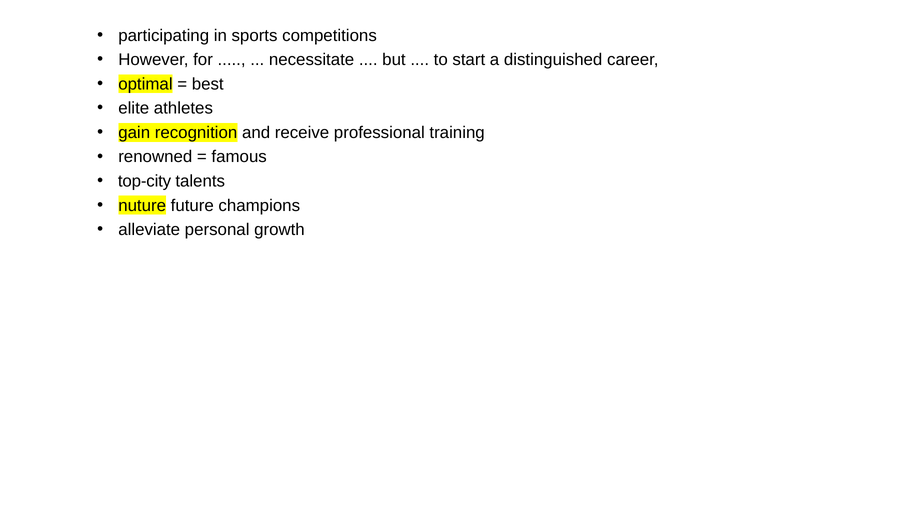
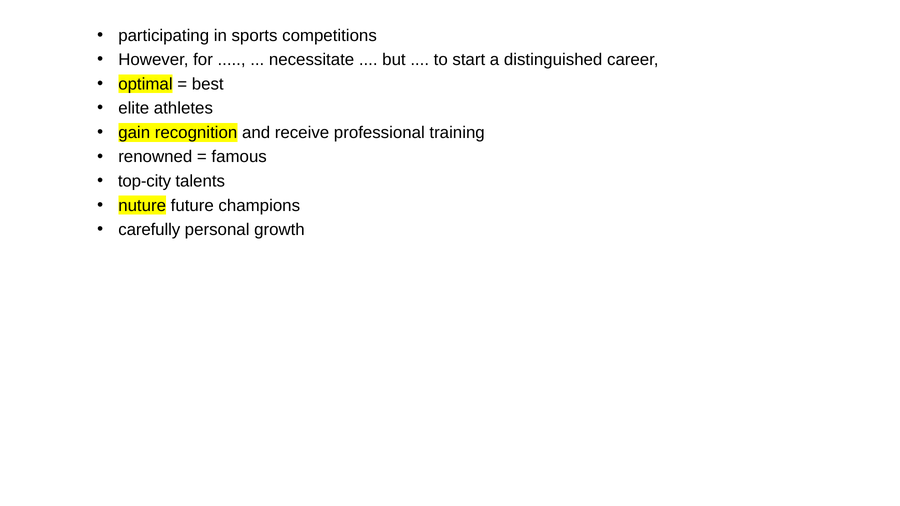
alleviate: alleviate -> carefully
